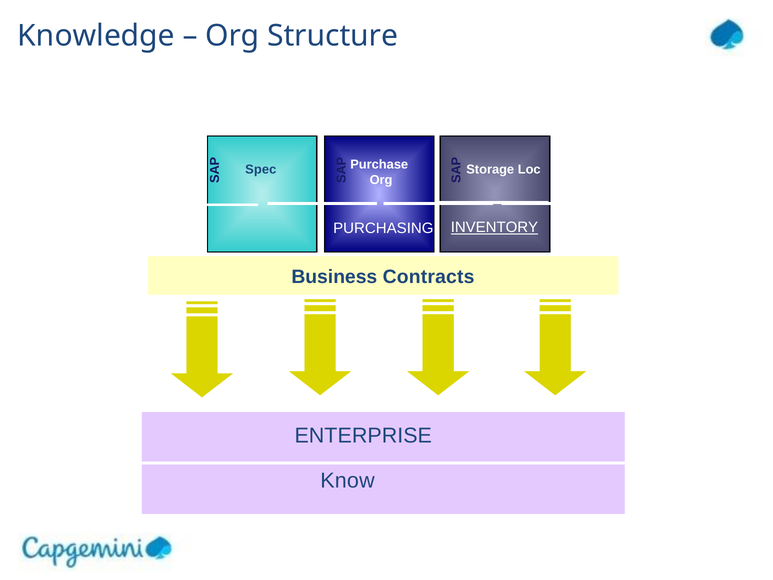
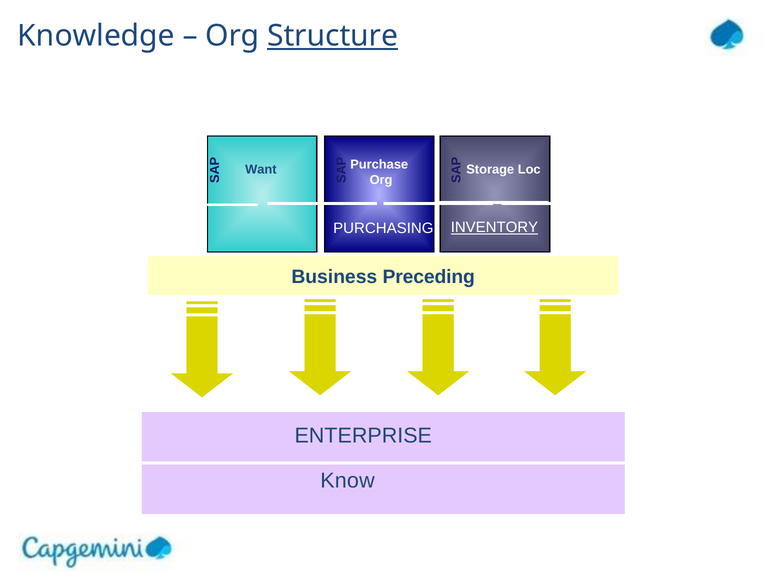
Structure underline: none -> present
Spec: Spec -> Want
Contracts: Contracts -> Preceding
